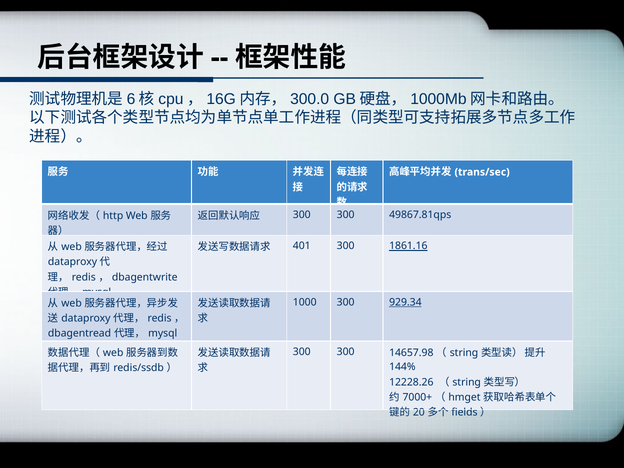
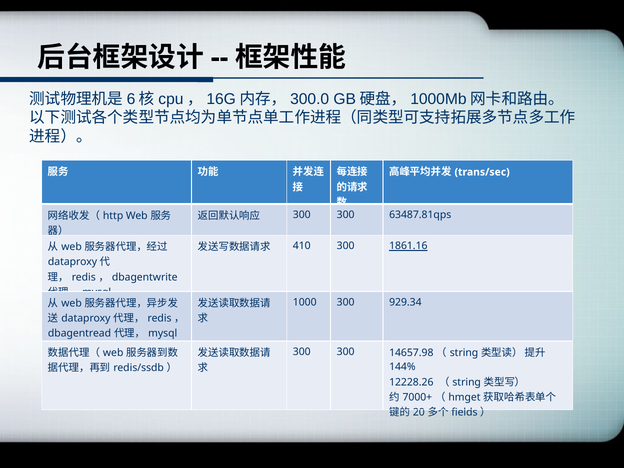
49867.81qps: 49867.81qps -> 63487.81qps
401: 401 -> 410
929.34 underline: present -> none
